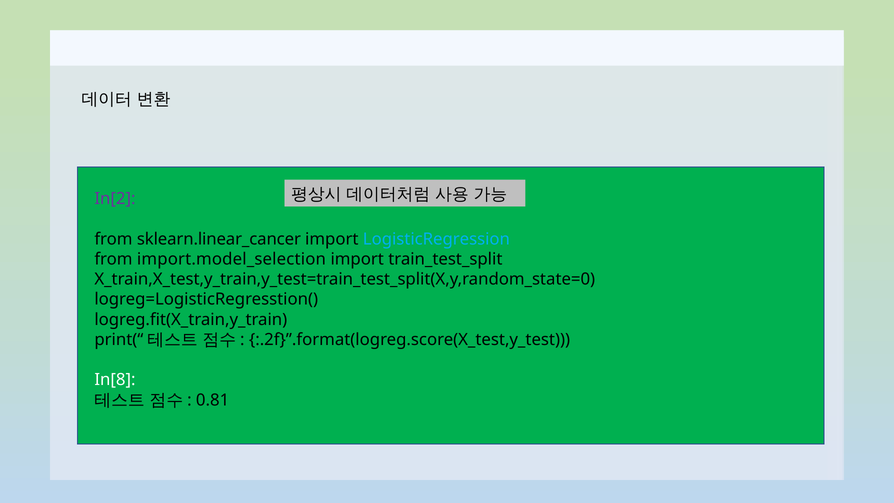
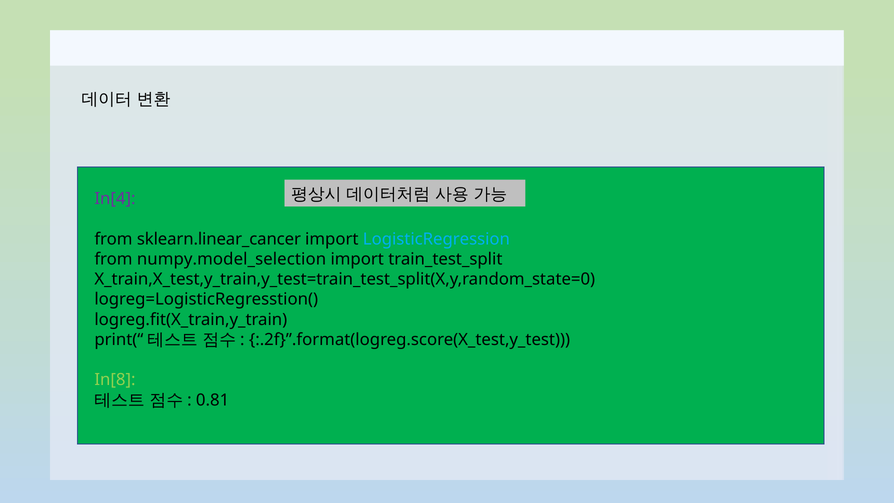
In[2: In[2 -> In[4
import.model_selection: import.model_selection -> numpy.model_selection
In[8 colour: white -> light green
